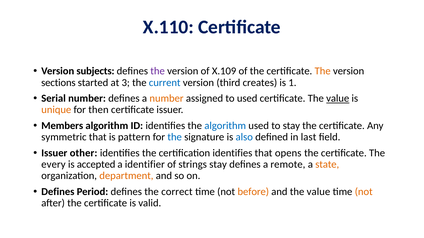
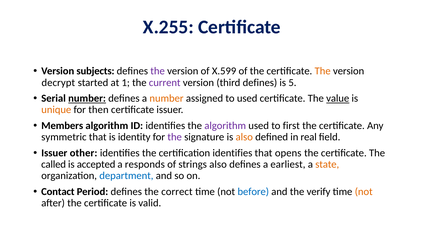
X.110: X.110 -> X.255
X.109: X.109 -> X.599
sections: sections -> decrypt
3: 3 -> 1
current colour: blue -> purple
third creates: creates -> defines
1: 1 -> 5
number at (87, 99) underline: none -> present
algorithm at (225, 126) colour: blue -> purple
to stay: stay -> first
pattern: pattern -> identity
the at (175, 137) colour: blue -> purple
also at (244, 137) colour: blue -> orange
last: last -> real
every: every -> called
identifier: identifier -> responds
strings stay: stay -> also
remote: remote -> earliest
department colour: orange -> blue
Defines at (58, 192): Defines -> Contact
before colour: orange -> blue
and the value: value -> verify
